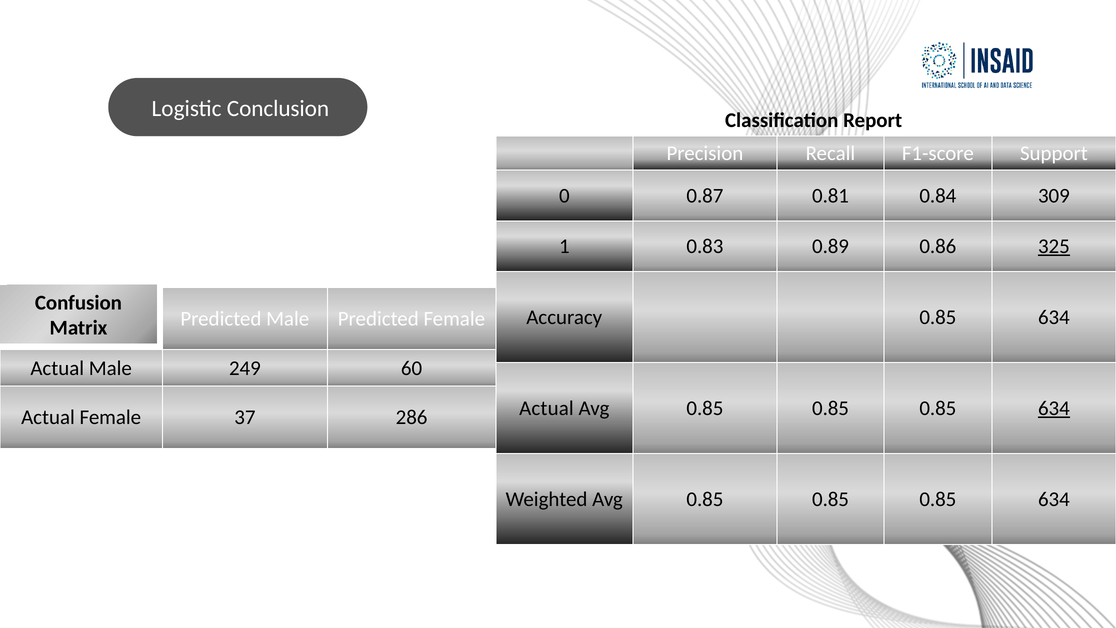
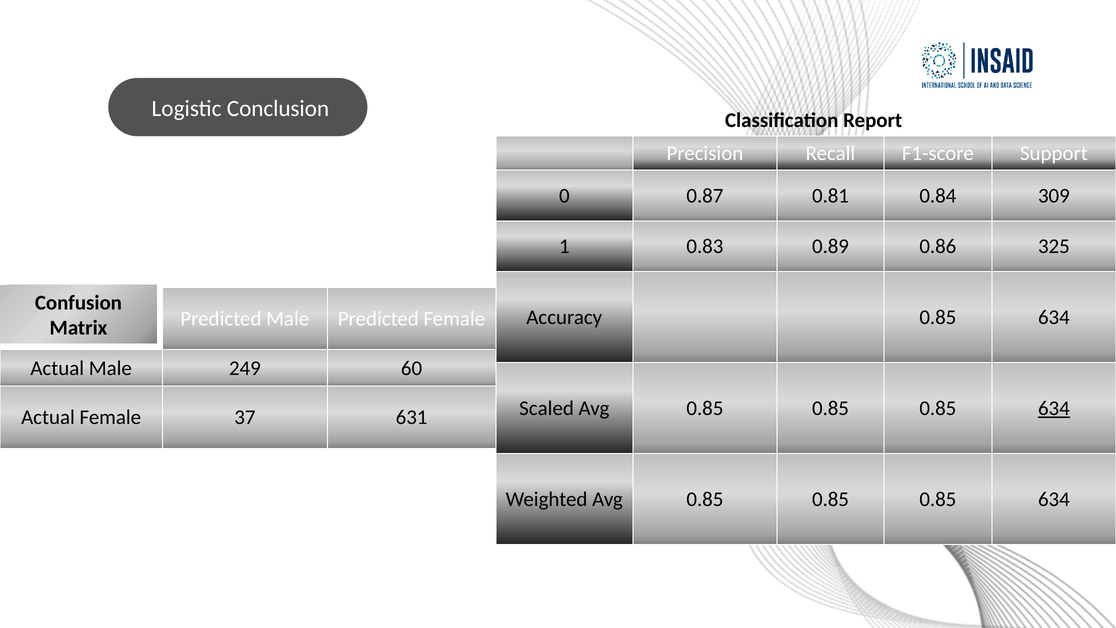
325 underline: present -> none
Actual at (546, 408): Actual -> Scaled
286: 286 -> 631
